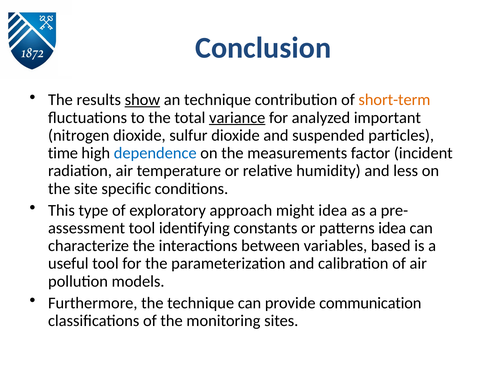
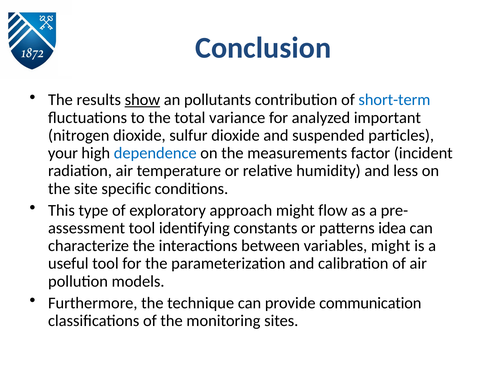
an technique: technique -> pollutants
short-term colour: orange -> blue
variance underline: present -> none
time: time -> your
might idea: idea -> flow
variables based: based -> might
